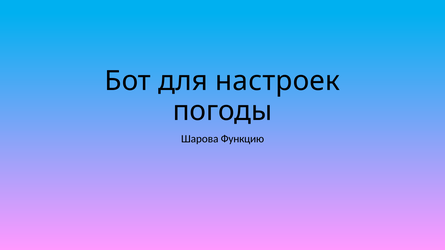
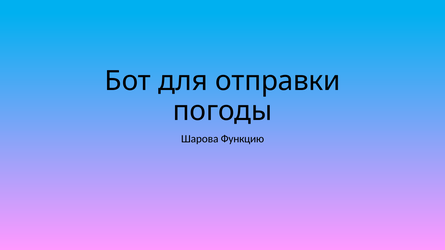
настроек: настроек -> отправки
